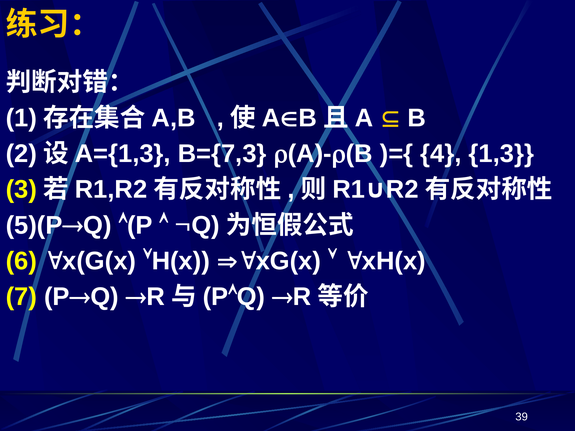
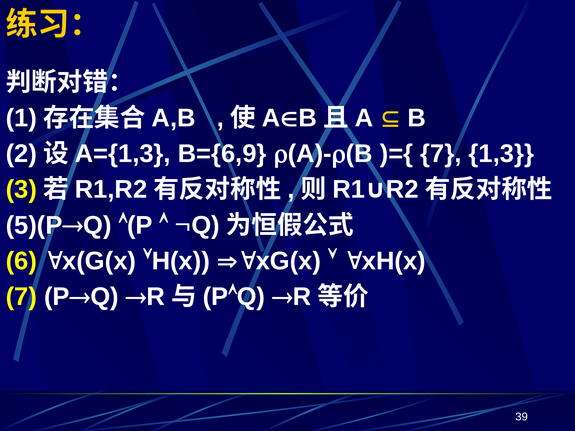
B={7,3: B={7,3 -> B={6,9
4 at (441, 154): 4 -> 7
